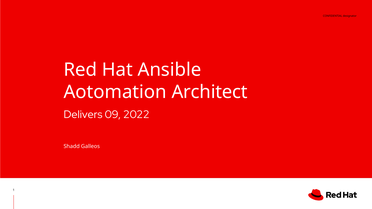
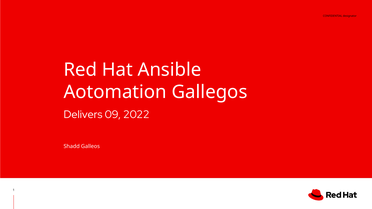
Architect: Architect -> Gallegos
